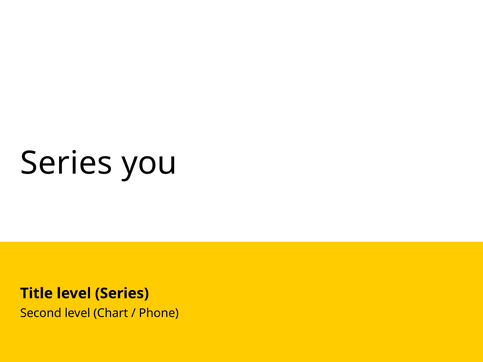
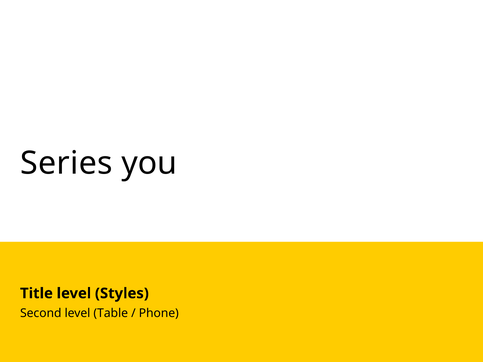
level Series: Series -> Styles
Chart: Chart -> Table
